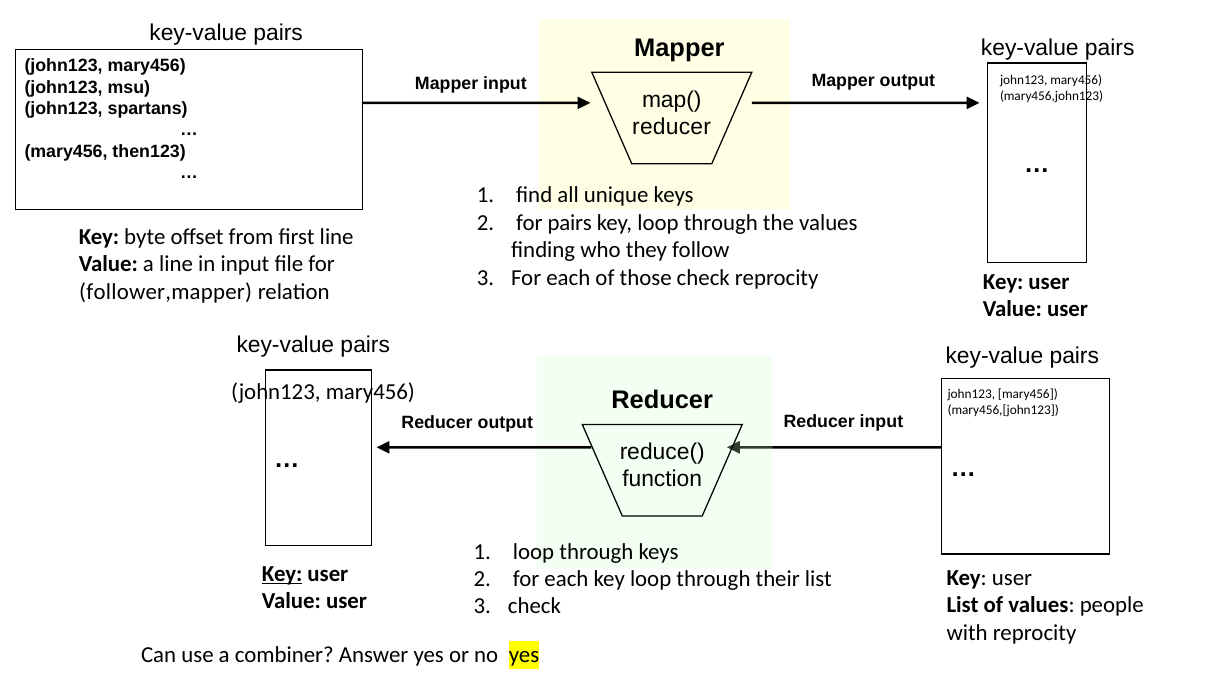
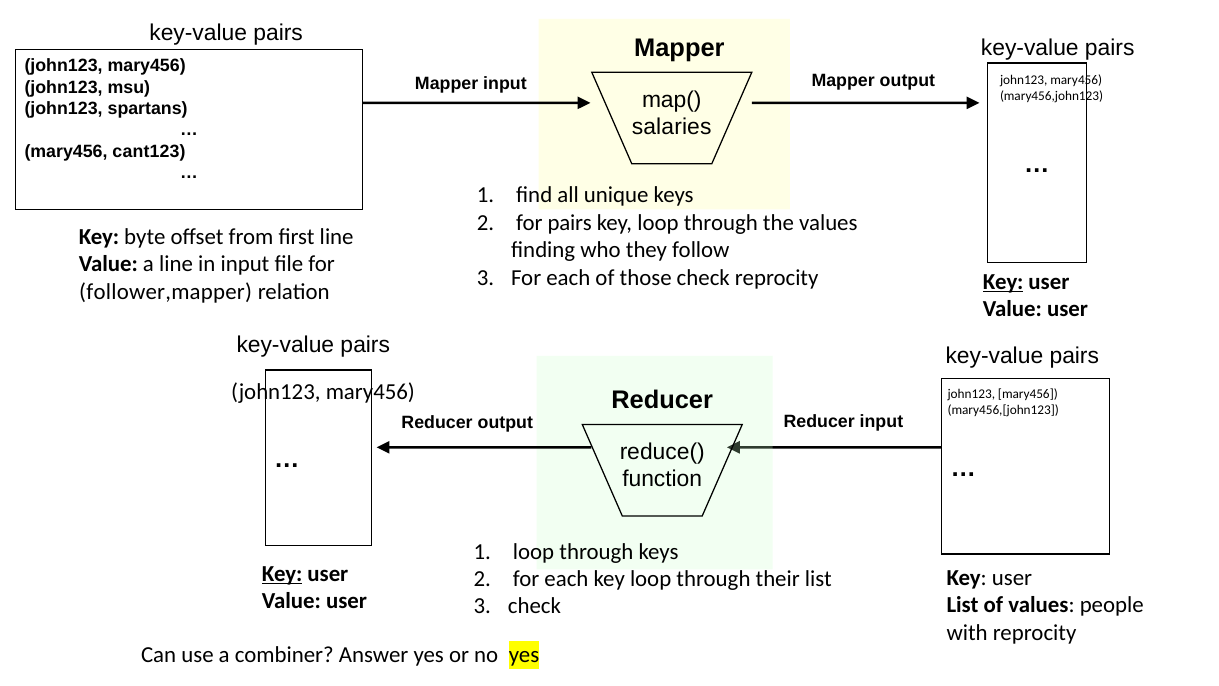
reducer at (672, 127): reducer -> salaries
then123: then123 -> cant123
Key at (1003, 282) underline: none -> present
